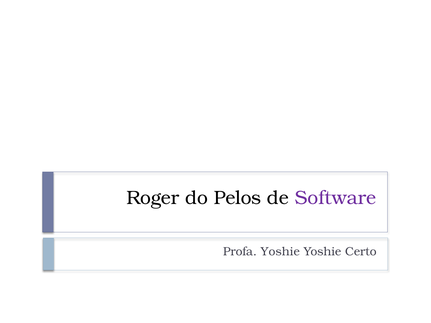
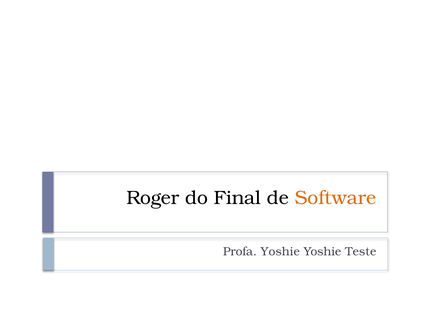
Pelos: Pelos -> Final
Software colour: purple -> orange
Certo: Certo -> Teste
